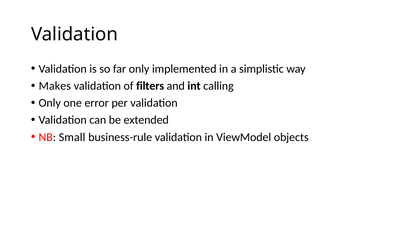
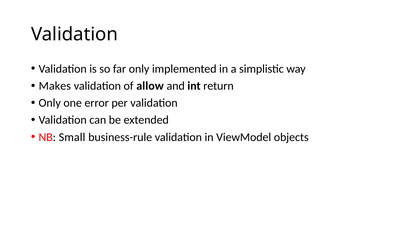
filters: filters -> allow
calling: calling -> return
